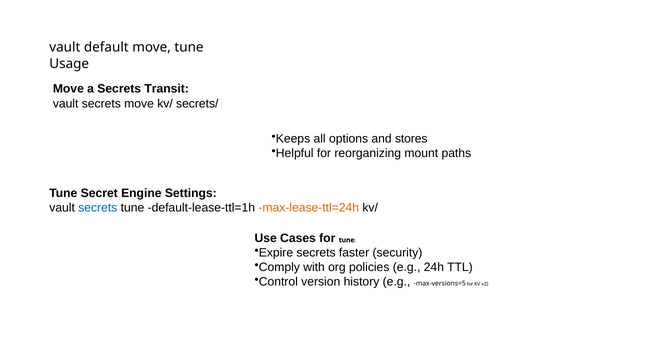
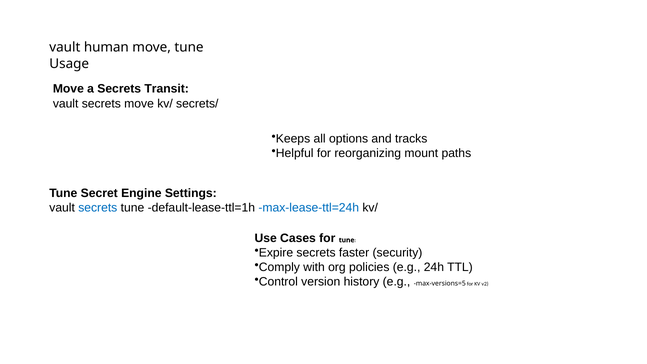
default: default -> human
stores: stores -> tracks
max-lease-ttl=24h colour: orange -> blue
